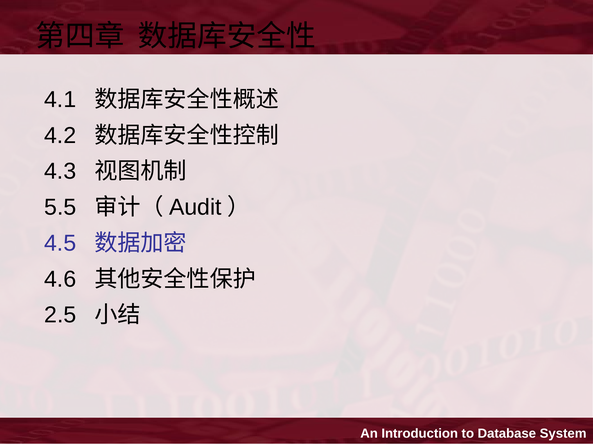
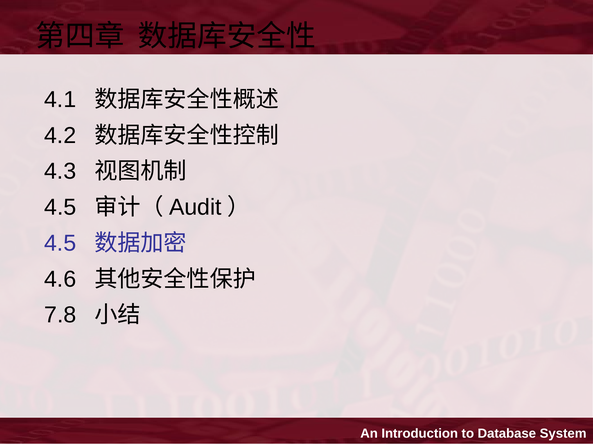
5.5 at (60, 208): 5.5 -> 4.5
2.5: 2.5 -> 7.8
